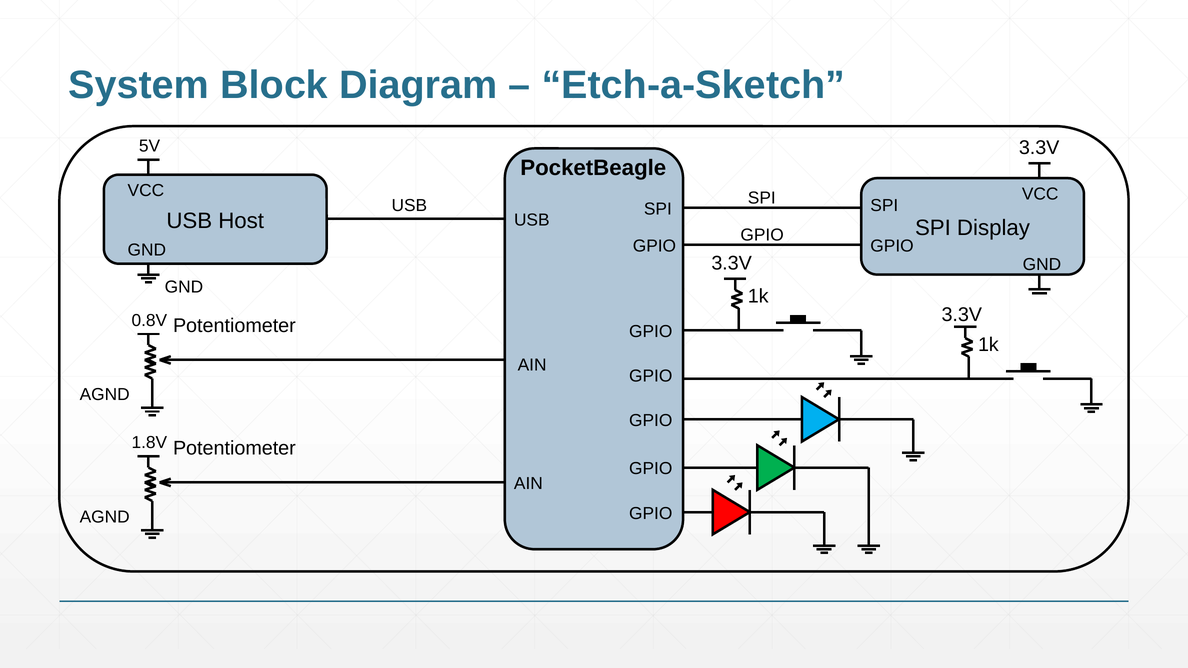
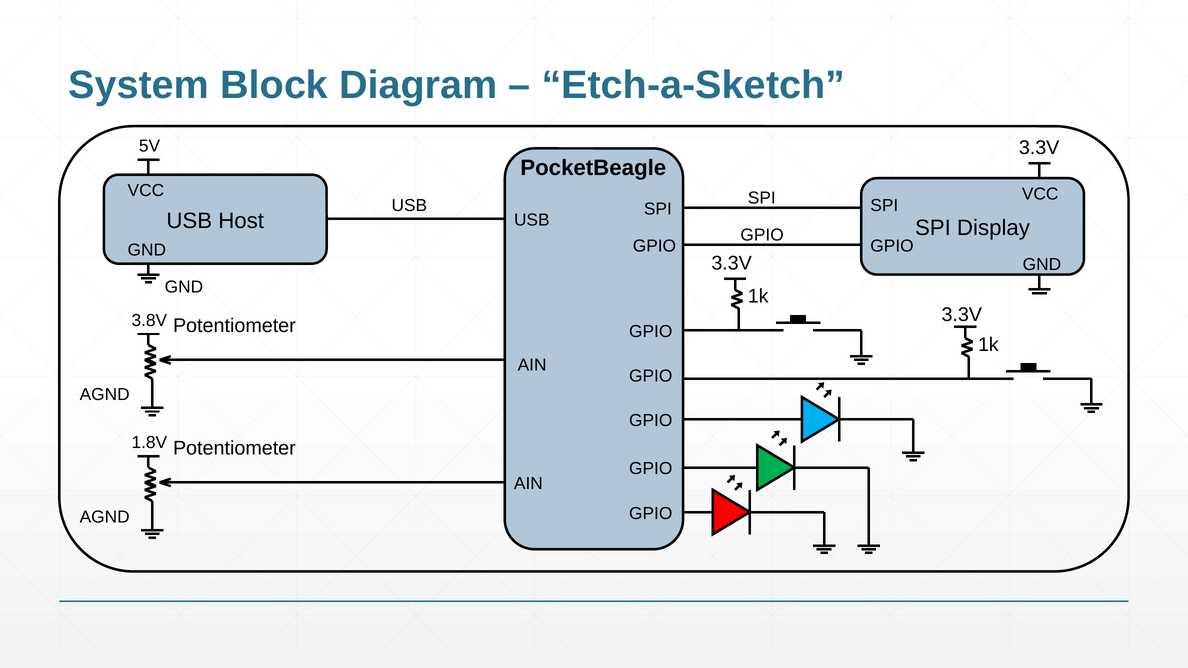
0.8V: 0.8V -> 3.8V
